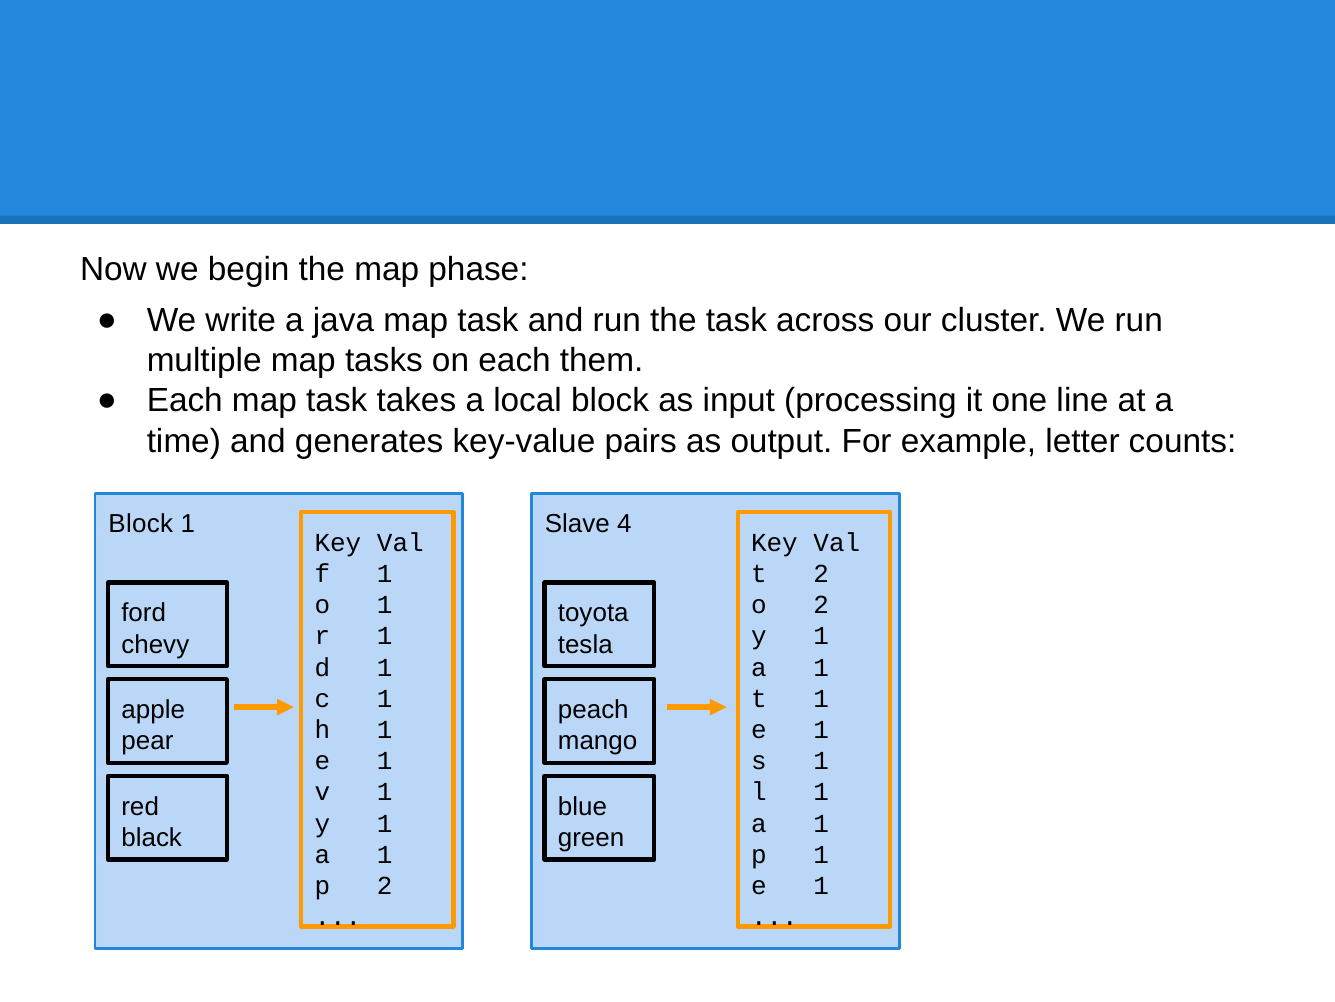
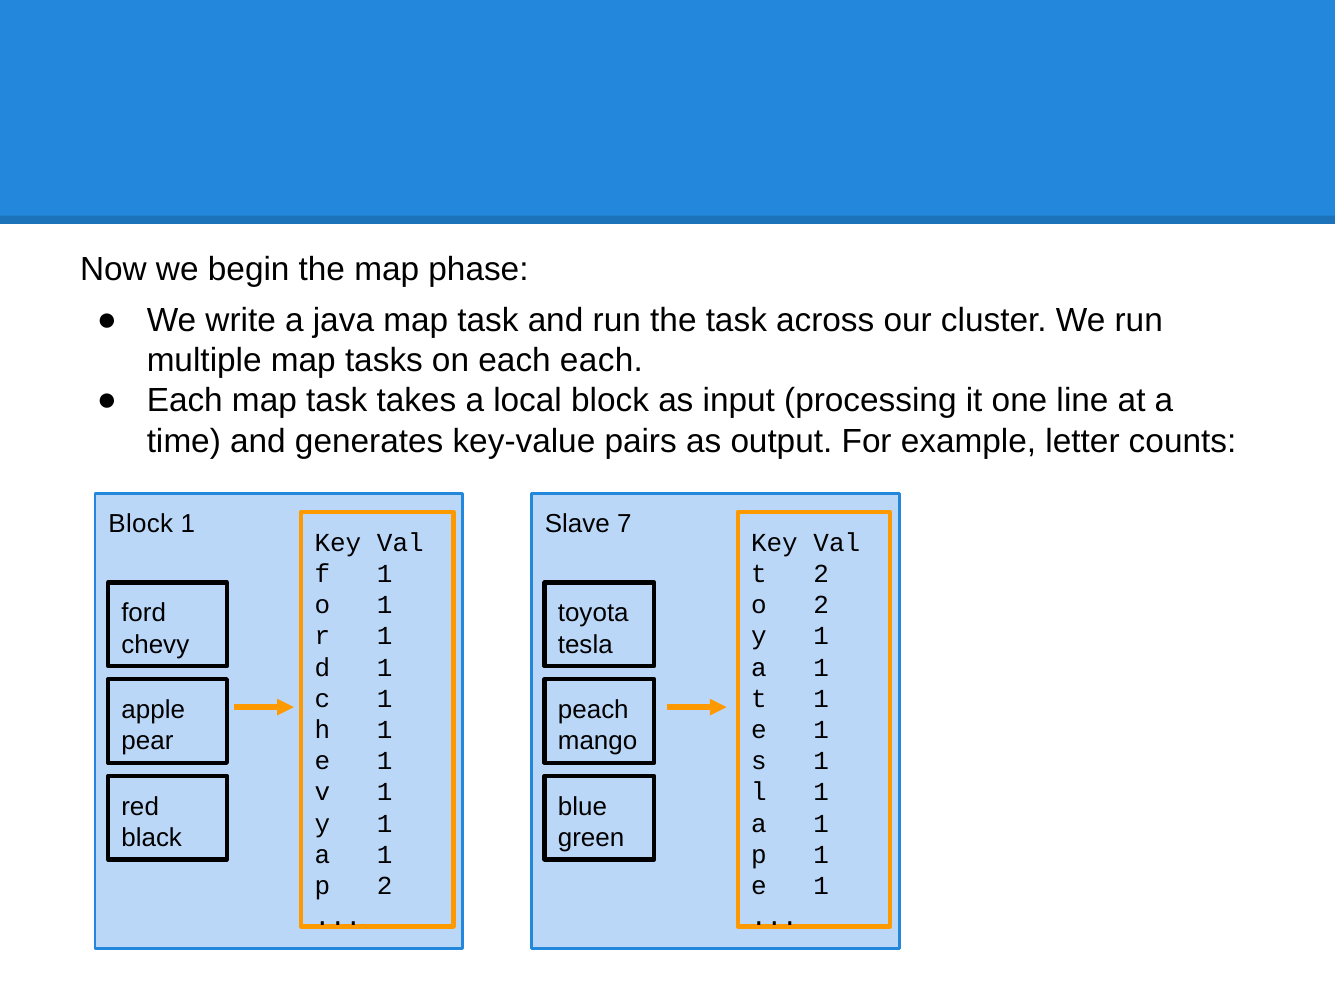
each them: them -> each
4: 4 -> 7
